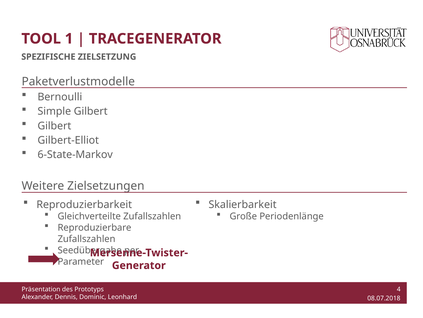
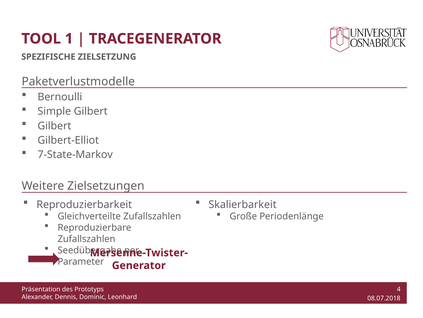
6-State-Markov: 6-State-Markov -> 7-State-Markov
